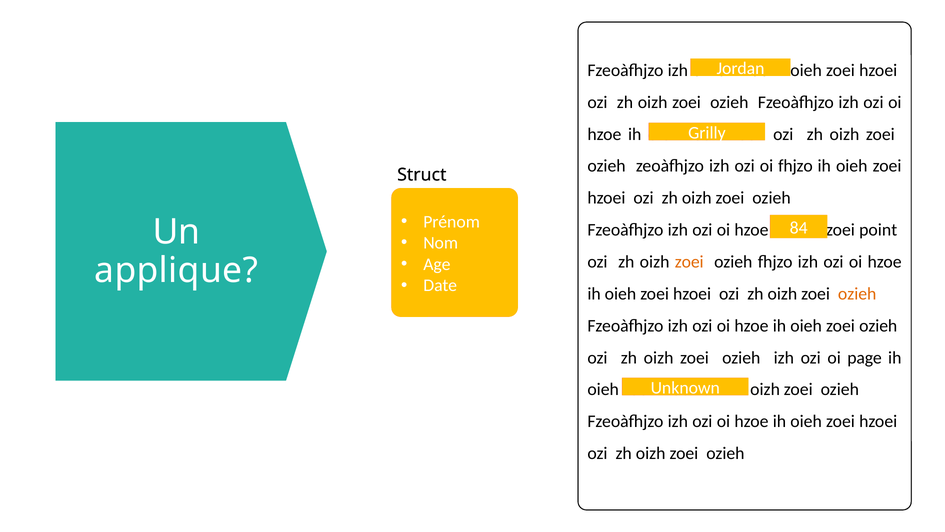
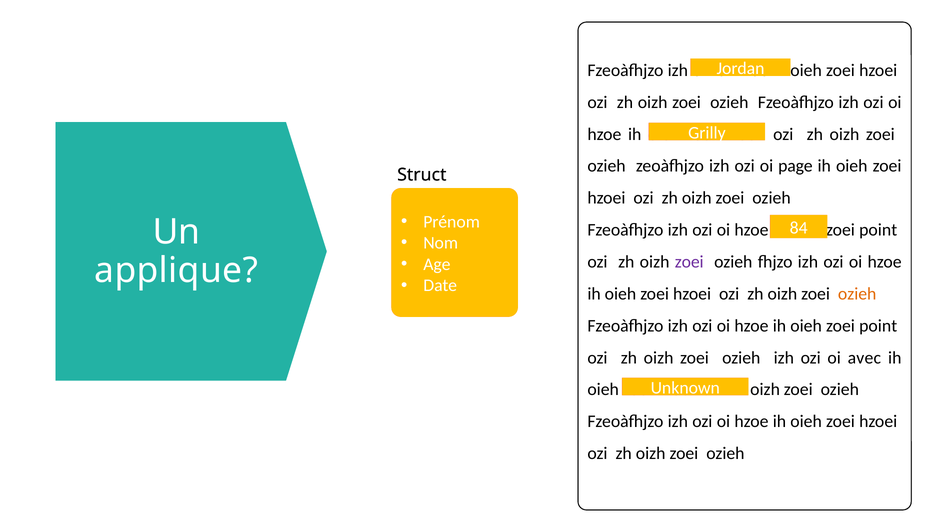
oi fhjzo: fhjzo -> page
zoei at (689, 262) colour: orange -> purple
ozieh at (878, 325): ozieh -> point
page: page -> avec
